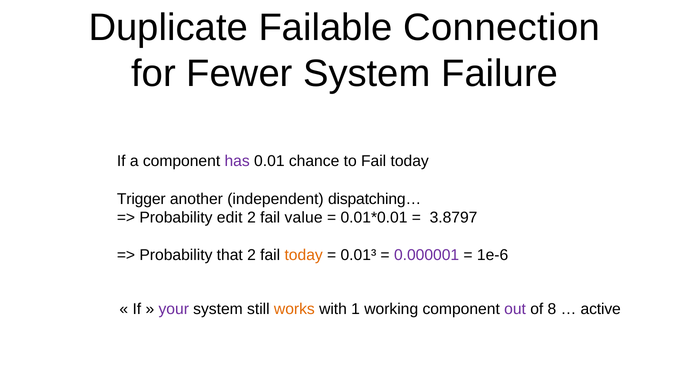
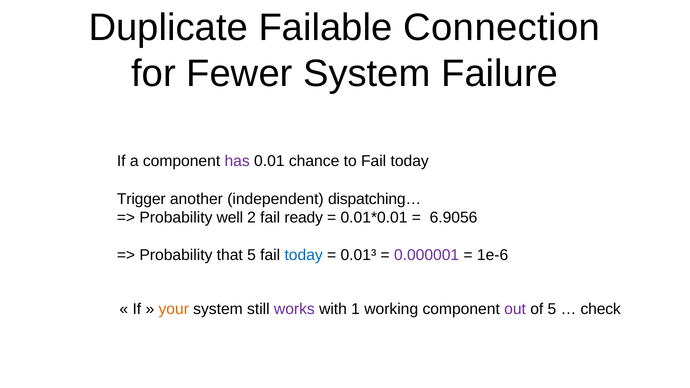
edit: edit -> well
value: value -> ready
3.8797: 3.8797 -> 6.9056
that 2: 2 -> 5
today at (304, 255) colour: orange -> blue
your colour: purple -> orange
works colour: orange -> purple
of 8: 8 -> 5
active: active -> check
